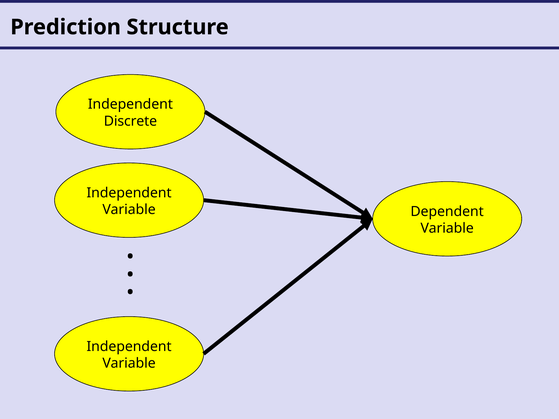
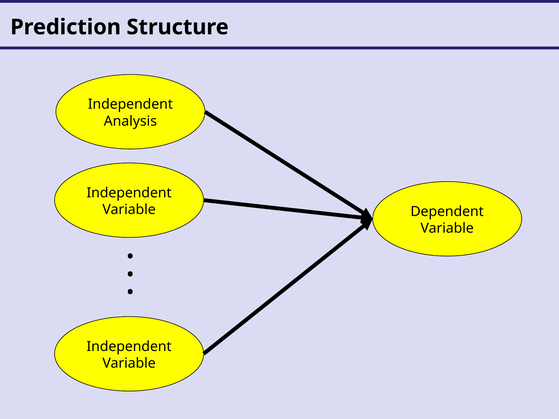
Discrete: Discrete -> Analysis
